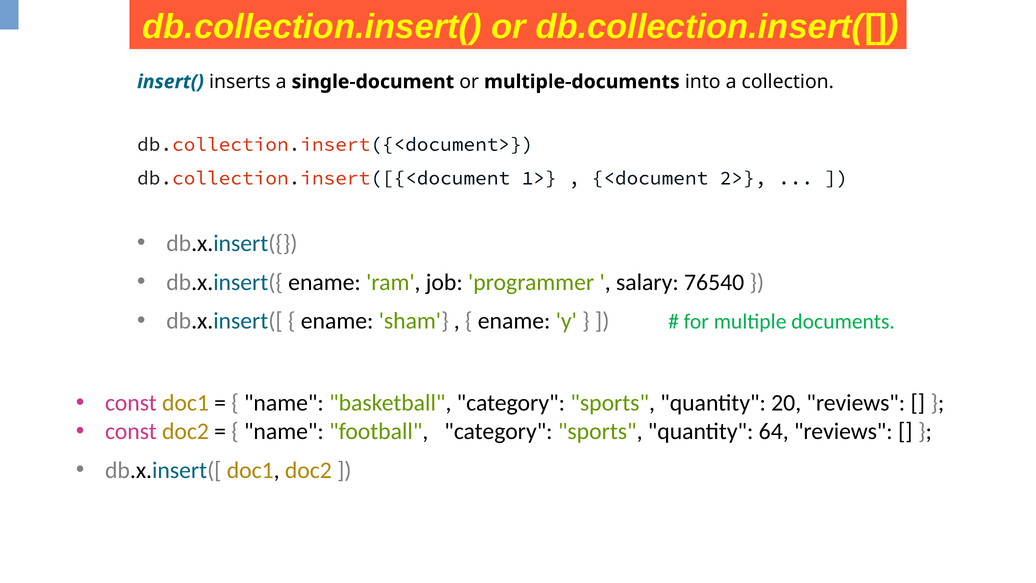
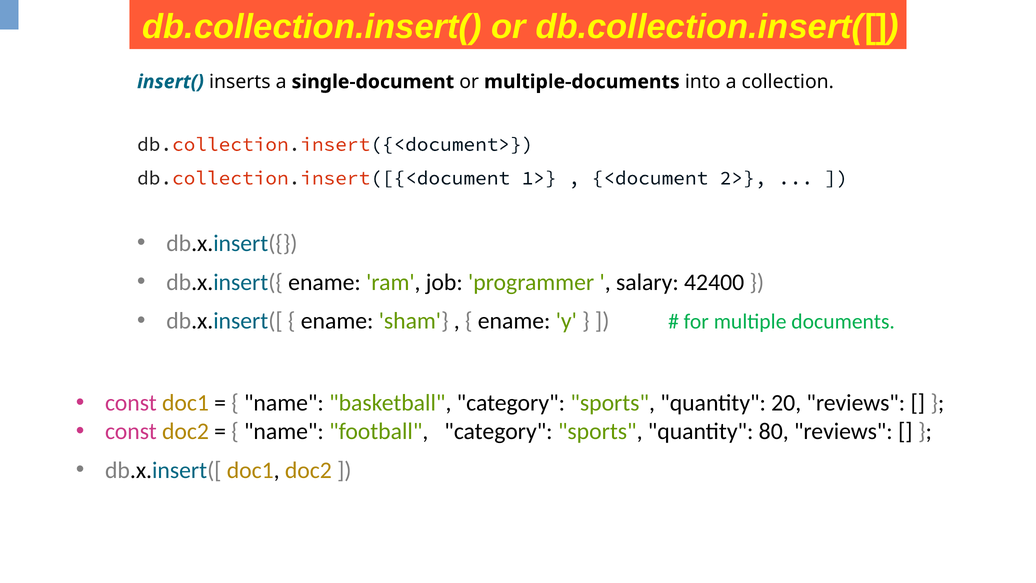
76540: 76540 -> 42400
64: 64 -> 80
